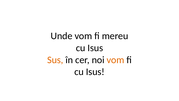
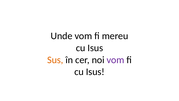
vom at (115, 60) colour: orange -> purple
